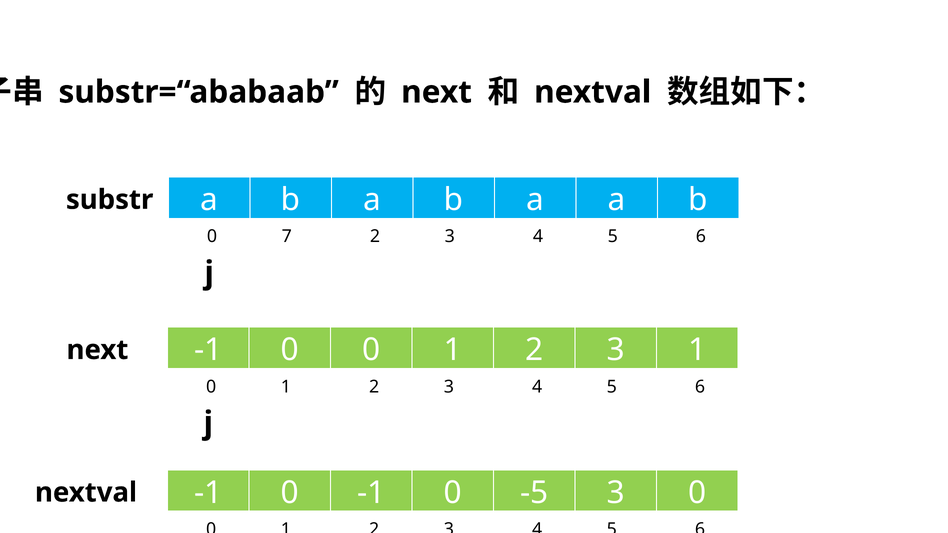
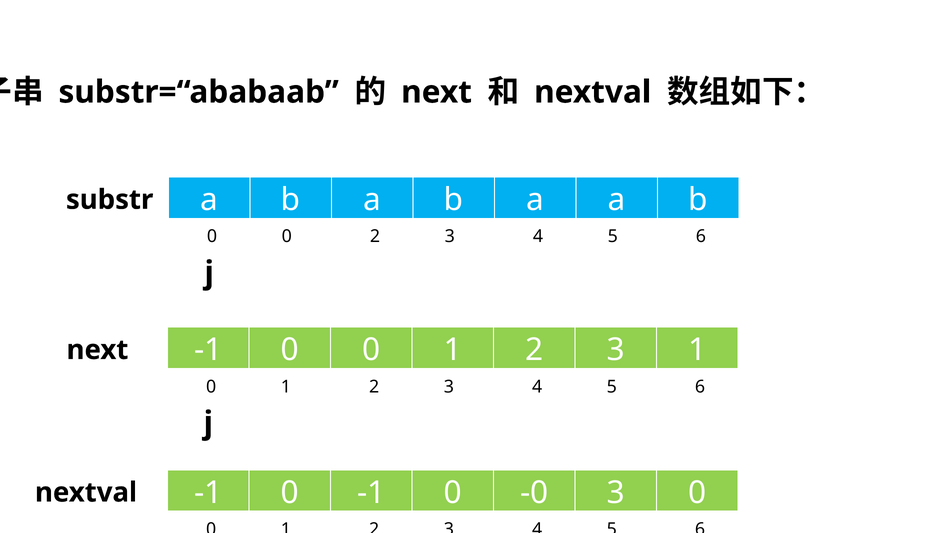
7 at (287, 237): 7 -> 0
-5: -5 -> -0
